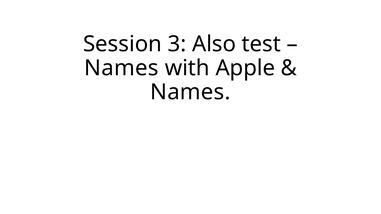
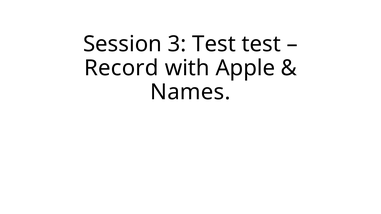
3 Also: Also -> Test
Names at (121, 68): Names -> Record
